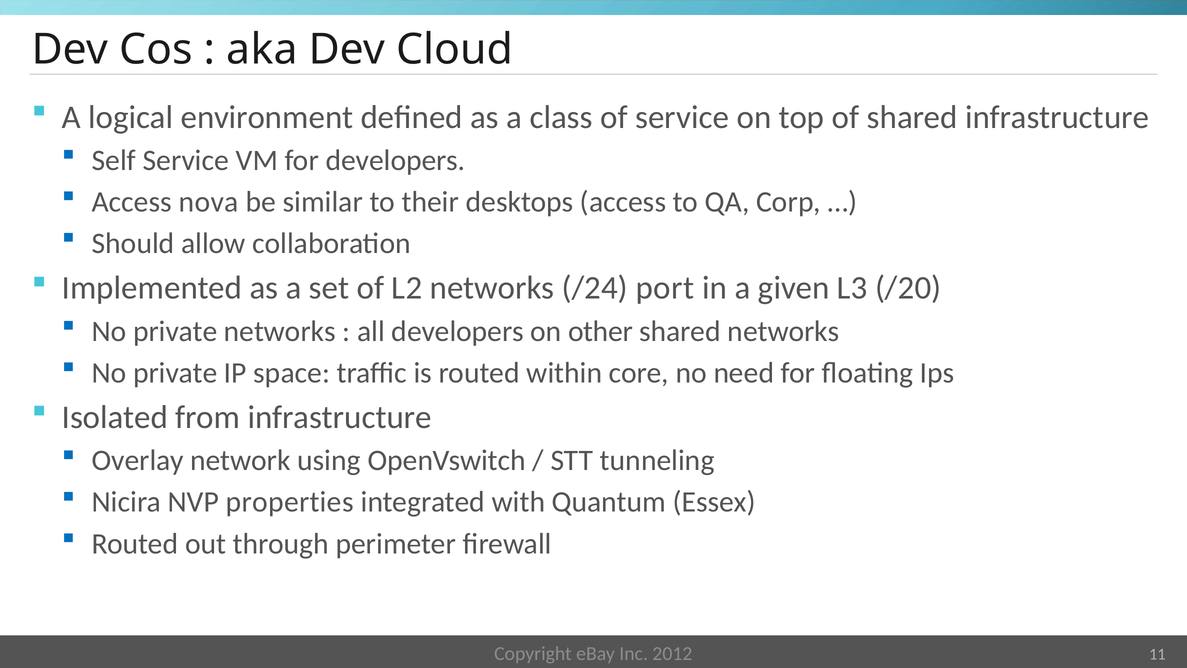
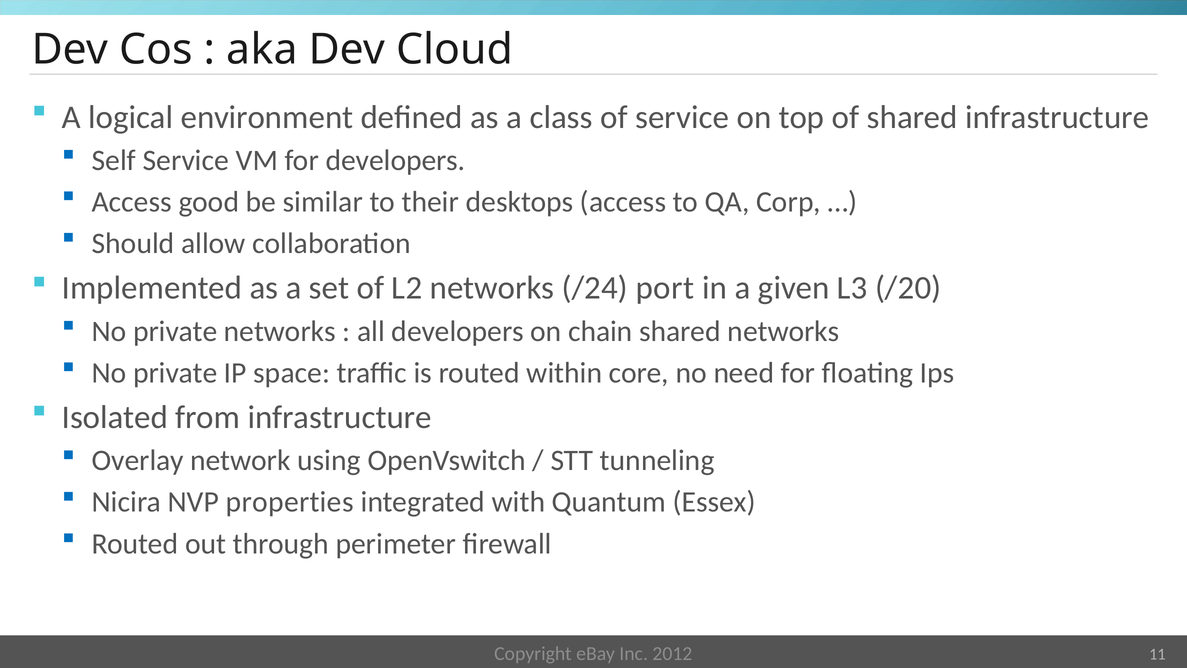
nova: nova -> good
other: other -> chain
